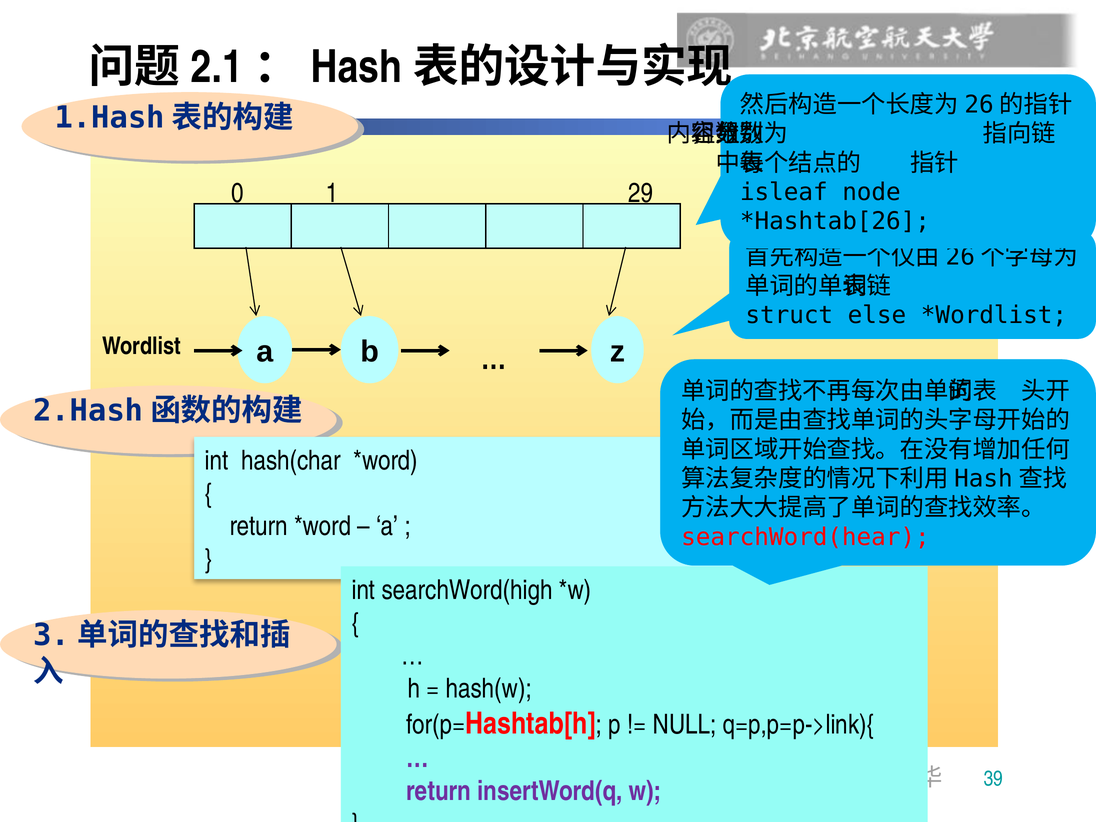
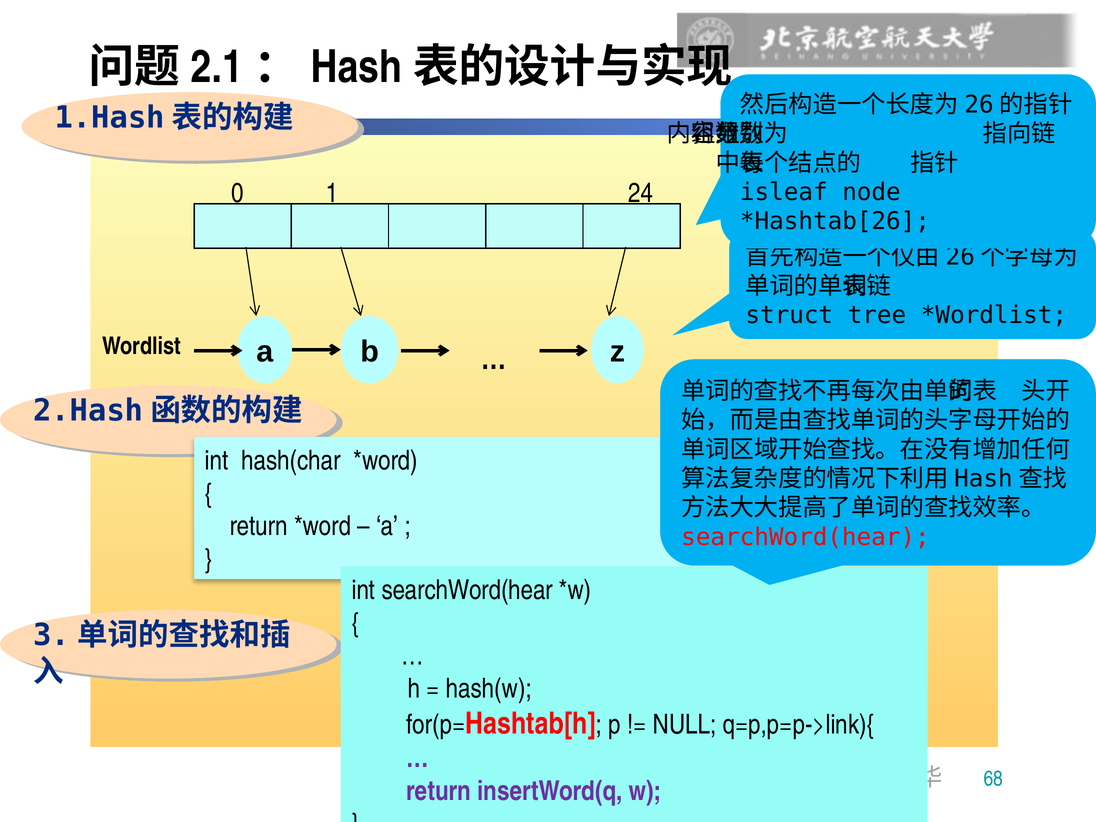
29: 29 -> 24
else: else -> tree
int searchWord(high: searchWord(high -> searchWord(hear
39: 39 -> 68
